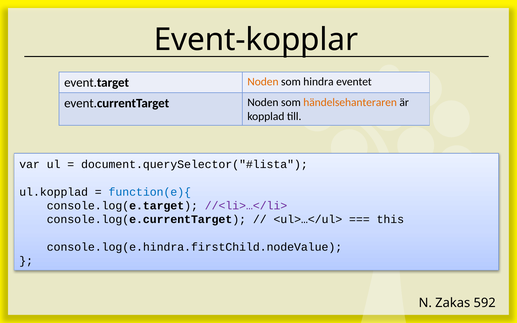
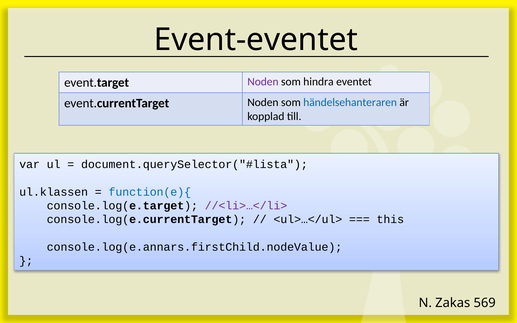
Event-kopplar: Event-kopplar -> Event-eventet
Noden at (263, 82) colour: orange -> purple
händelsehanteraren colour: orange -> blue
ul.kopplad: ul.kopplad -> ul.klassen
console.log(e.hindra.firstChild.nodeValue: console.log(e.hindra.firstChild.nodeValue -> console.log(e.annars.firstChild.nodeValue
592: 592 -> 569
